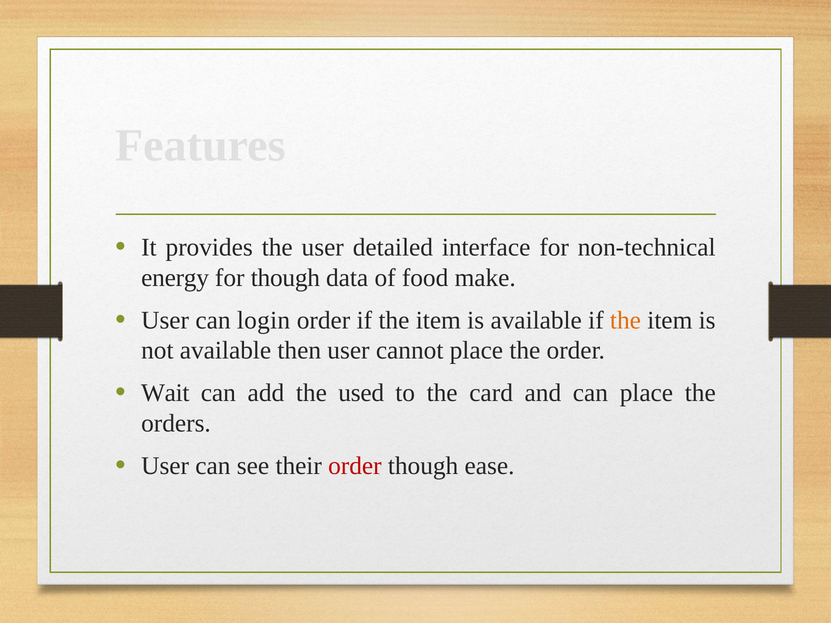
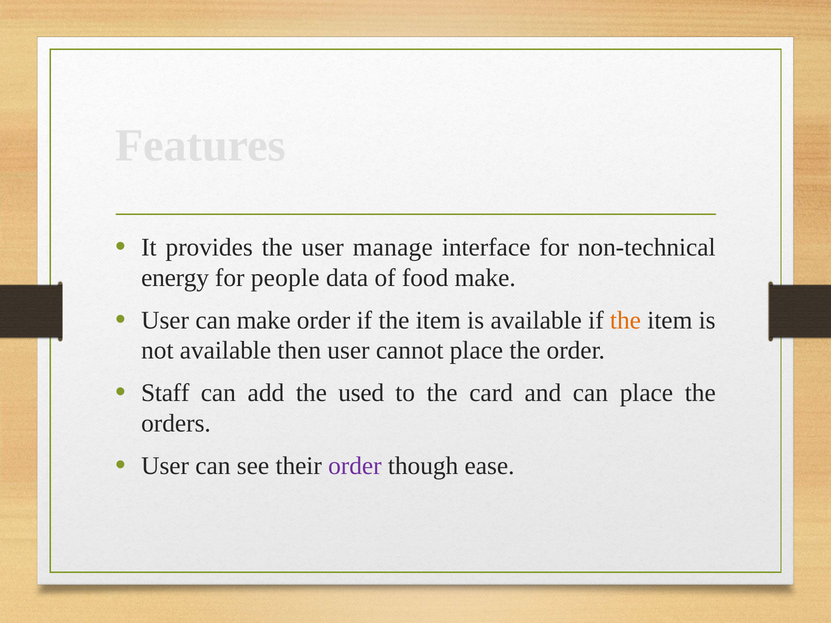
detailed: detailed -> manage
for though: though -> people
can login: login -> make
Wait: Wait -> Staff
order at (355, 466) colour: red -> purple
